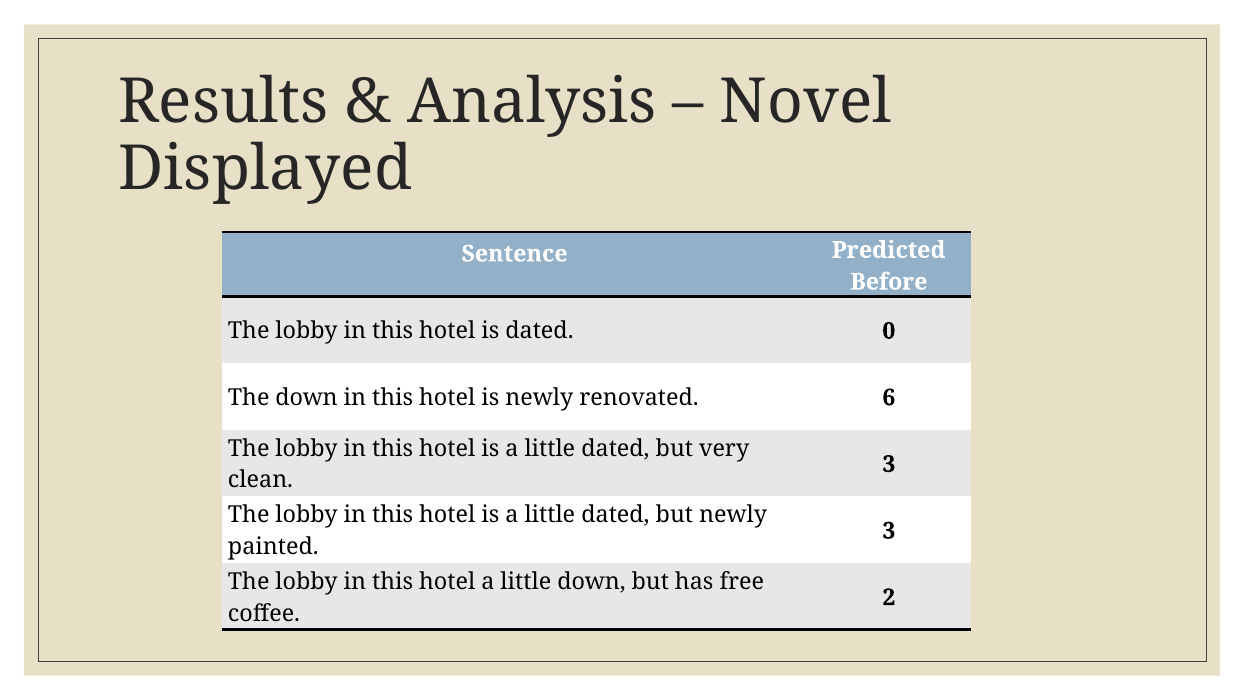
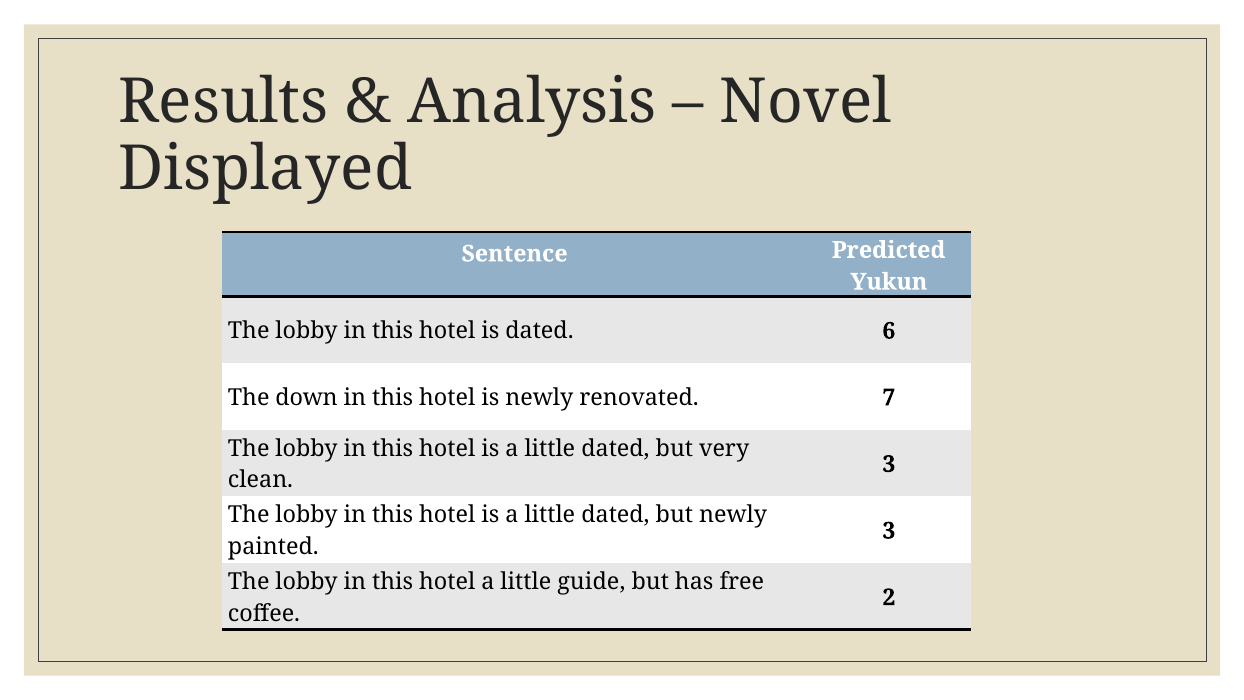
Before: Before -> Yukun
0: 0 -> 6
6: 6 -> 7
little down: down -> guide
